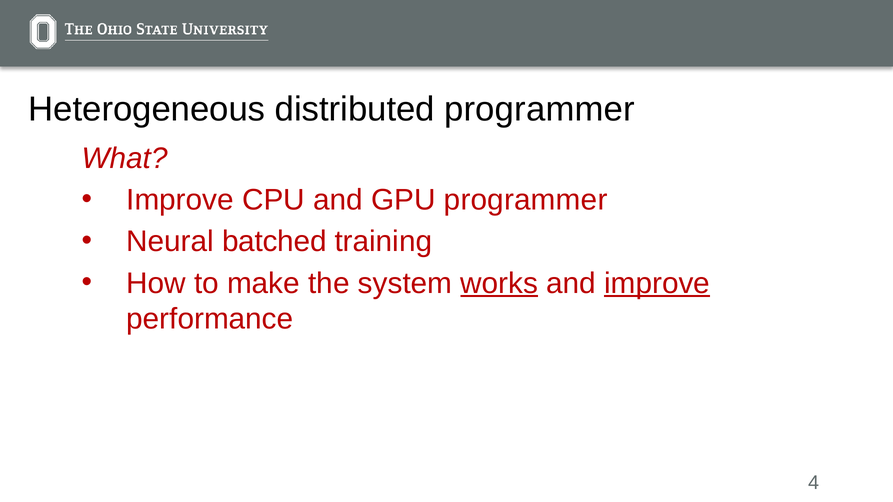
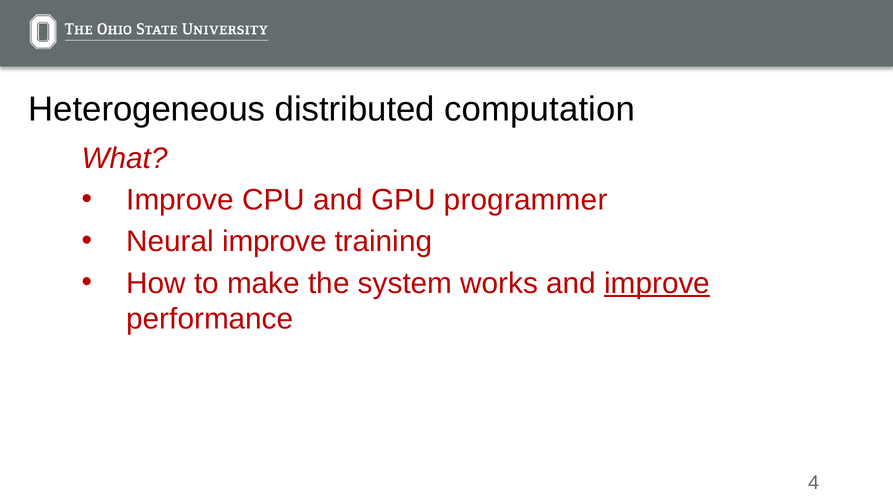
distributed programmer: programmer -> computation
Neural batched: batched -> improve
works underline: present -> none
